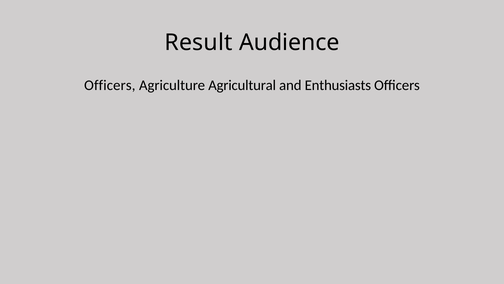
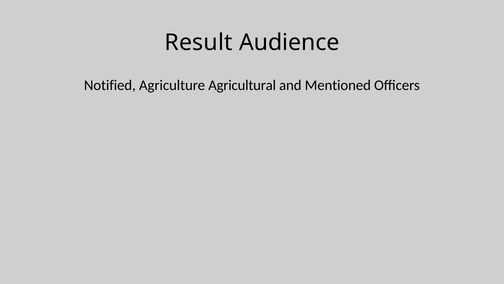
Officers at (110, 85): Officers -> Notified
Enthusiasts: Enthusiasts -> Mentioned
